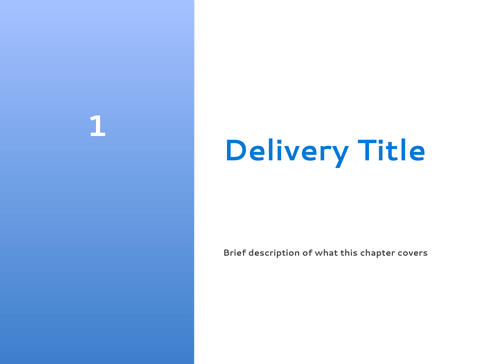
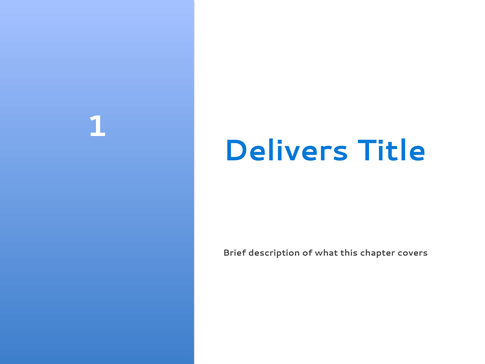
Delivery: Delivery -> Delivers
